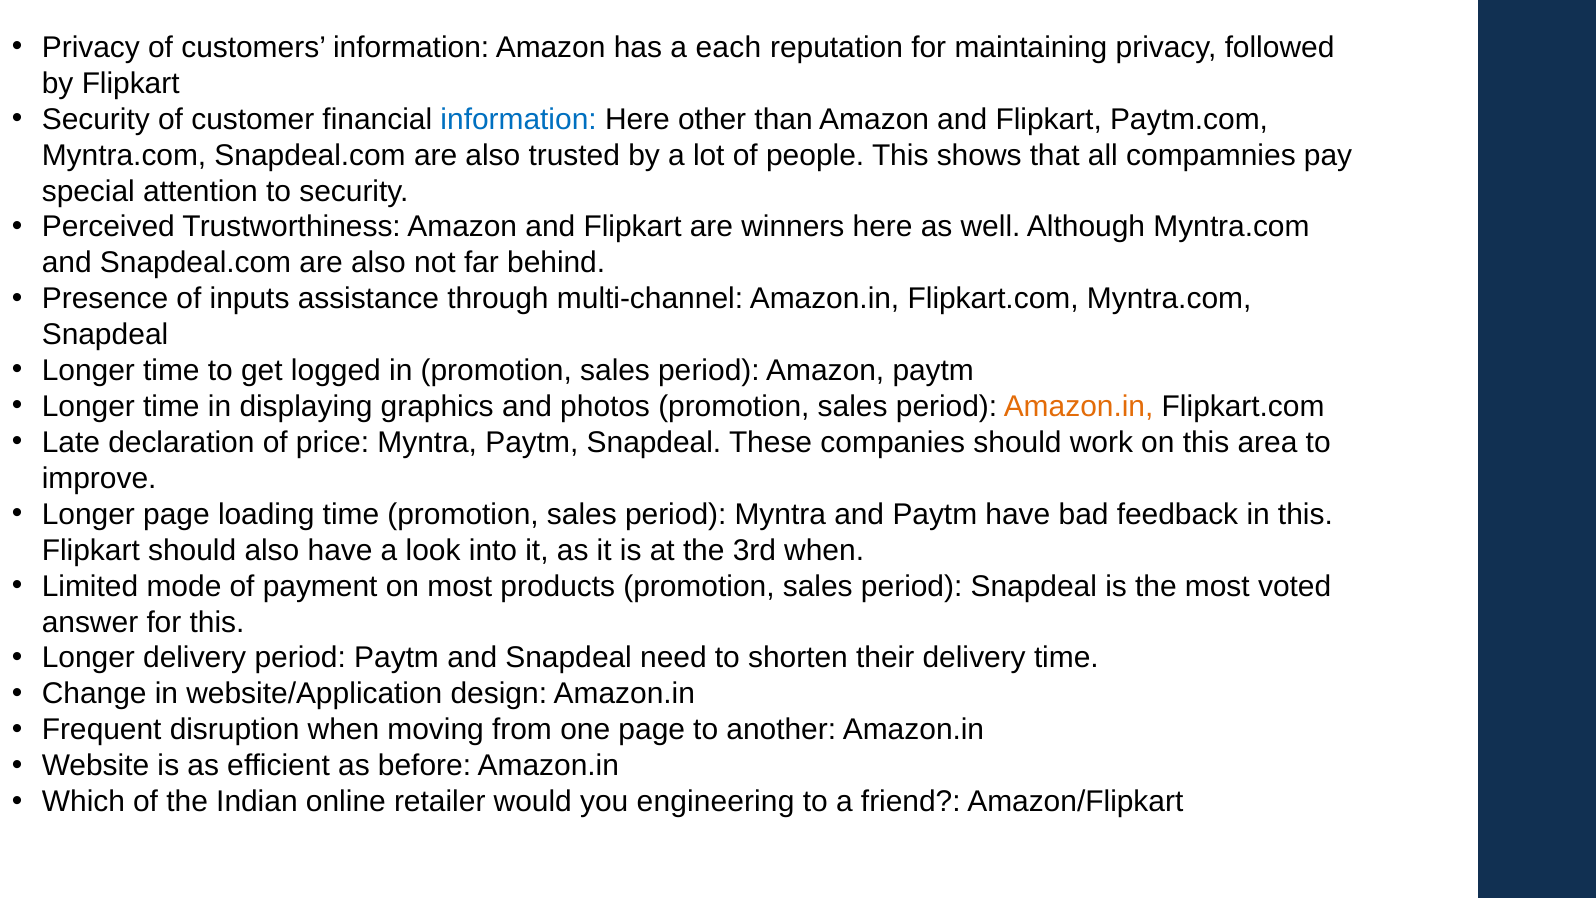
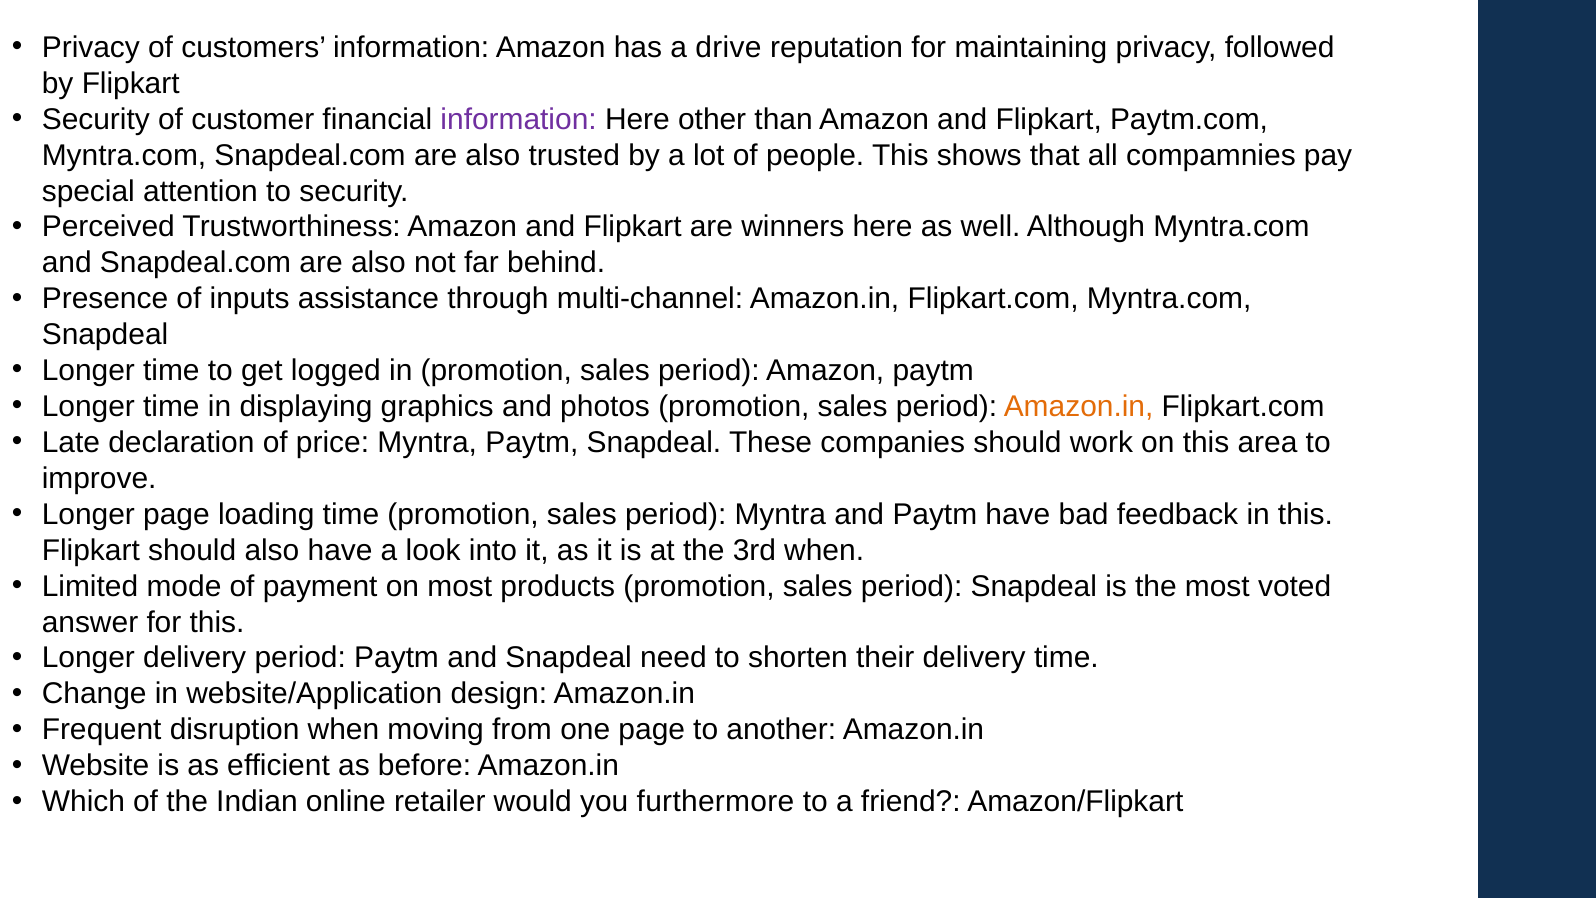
each: each -> drive
information at (519, 119) colour: blue -> purple
engineering: engineering -> furthermore
